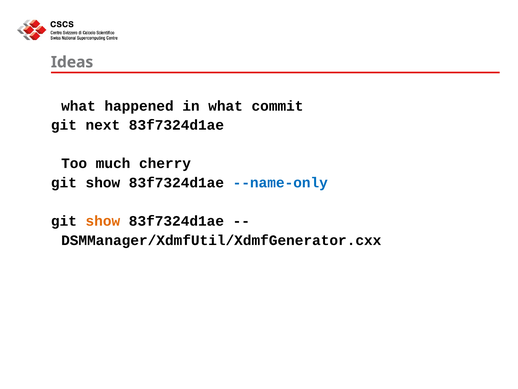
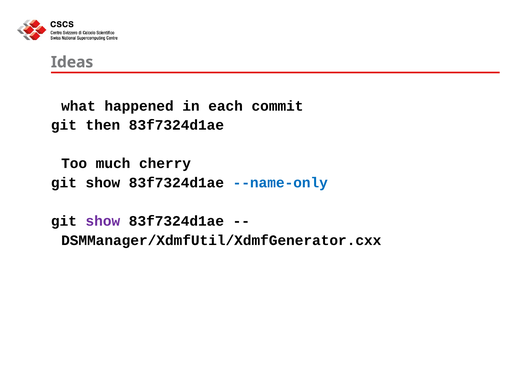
in what: what -> each
next: next -> then
show at (103, 221) colour: orange -> purple
